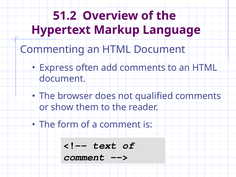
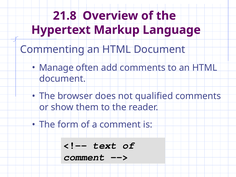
51.2: 51.2 -> 21.8
Express: Express -> Manage
